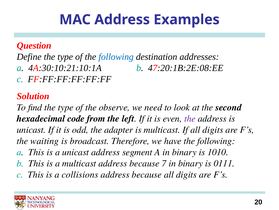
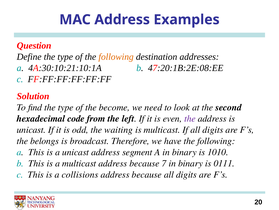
following at (116, 57) colour: blue -> orange
observe: observe -> become
adapter: adapter -> waiting
waiting: waiting -> belongs
